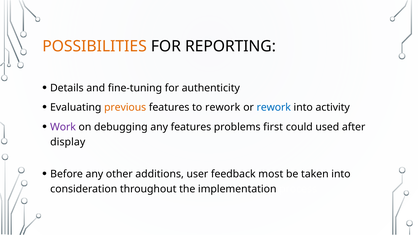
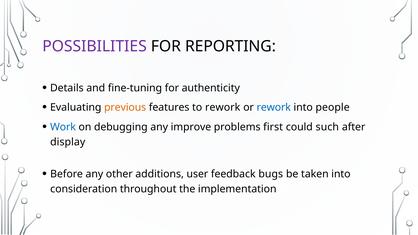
POSSIBILITIES colour: orange -> purple
activity: activity -> people
Work colour: purple -> blue
any features: features -> improve
used: used -> such
most: most -> bugs
